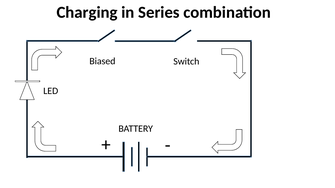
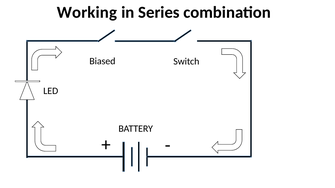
Charging: Charging -> Working
